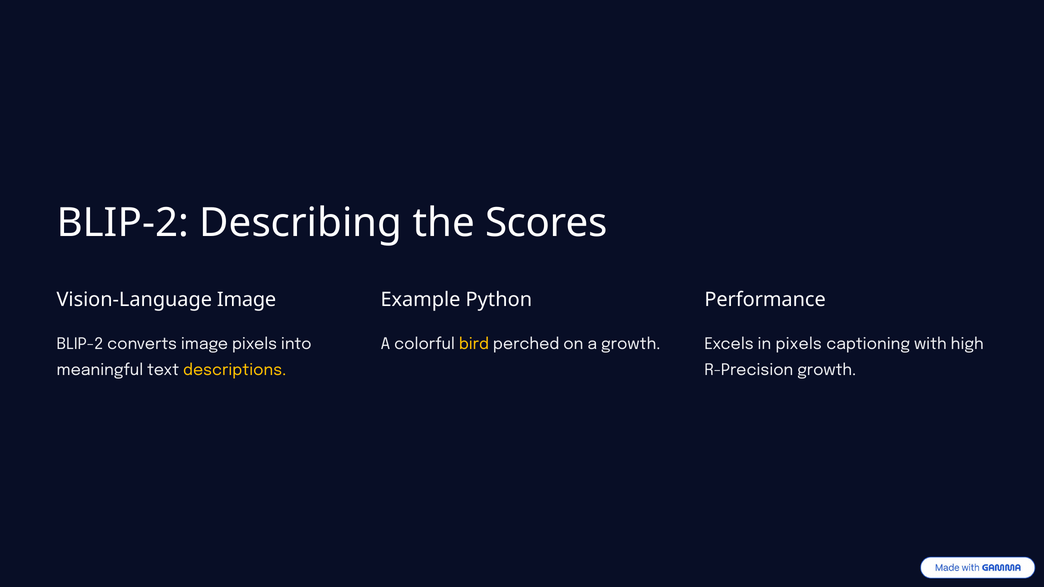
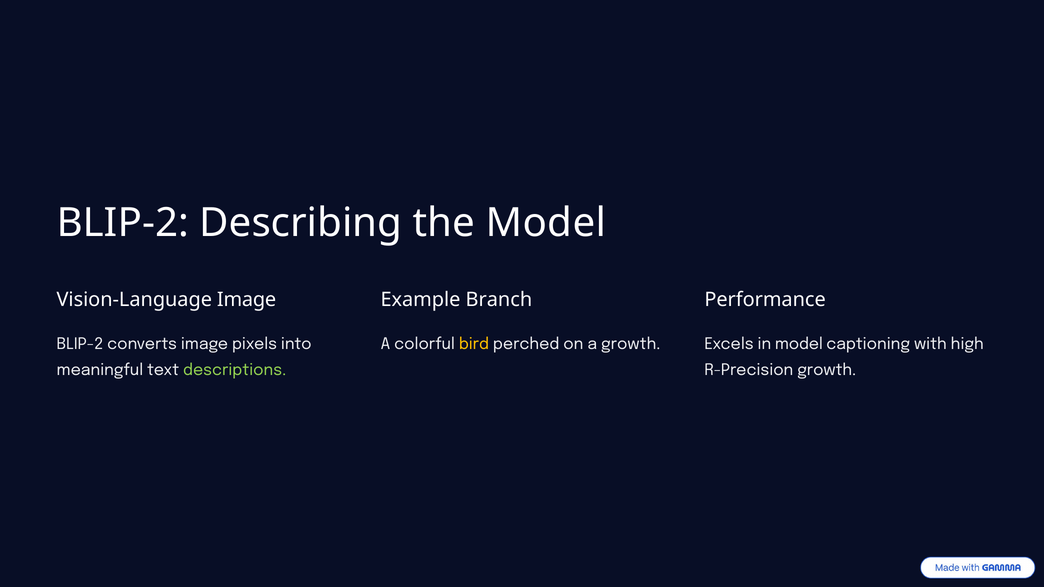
the Scores: Scores -> Model
Python: Python -> Branch
in pixels: pixels -> model
descriptions colour: yellow -> light green
